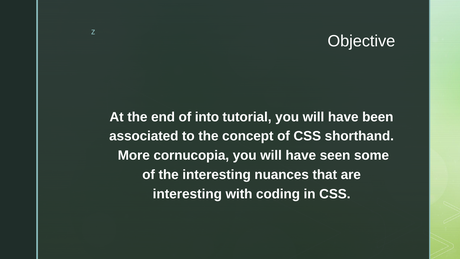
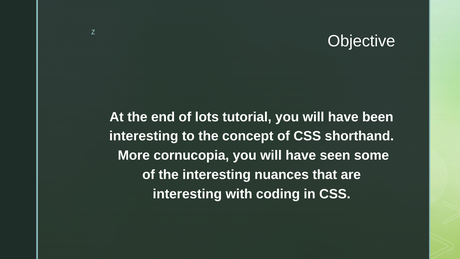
into: into -> lots
associated at (144, 136): associated -> interesting
